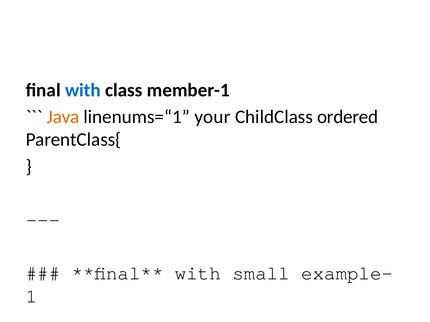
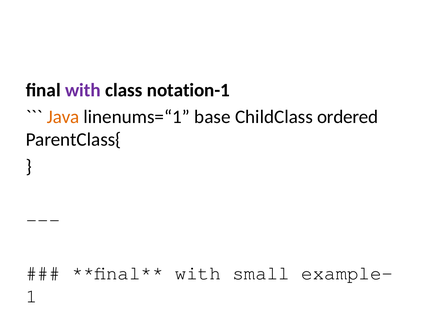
with at (83, 90) colour: blue -> purple
member-1: member-1 -> notation-1
your: your -> base
